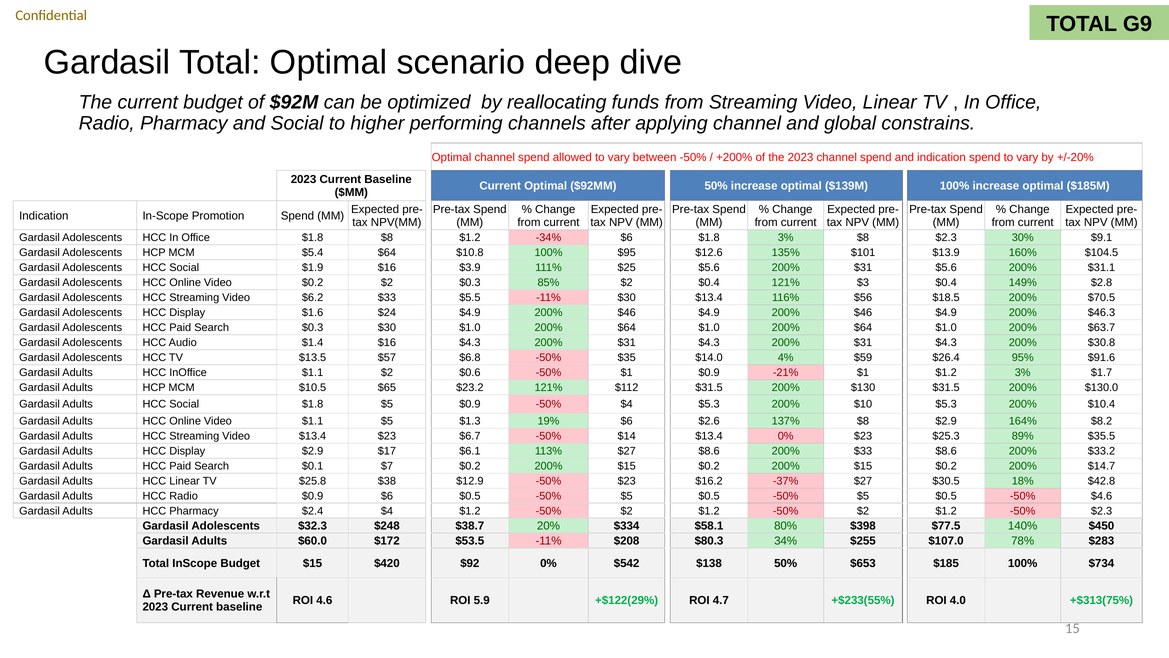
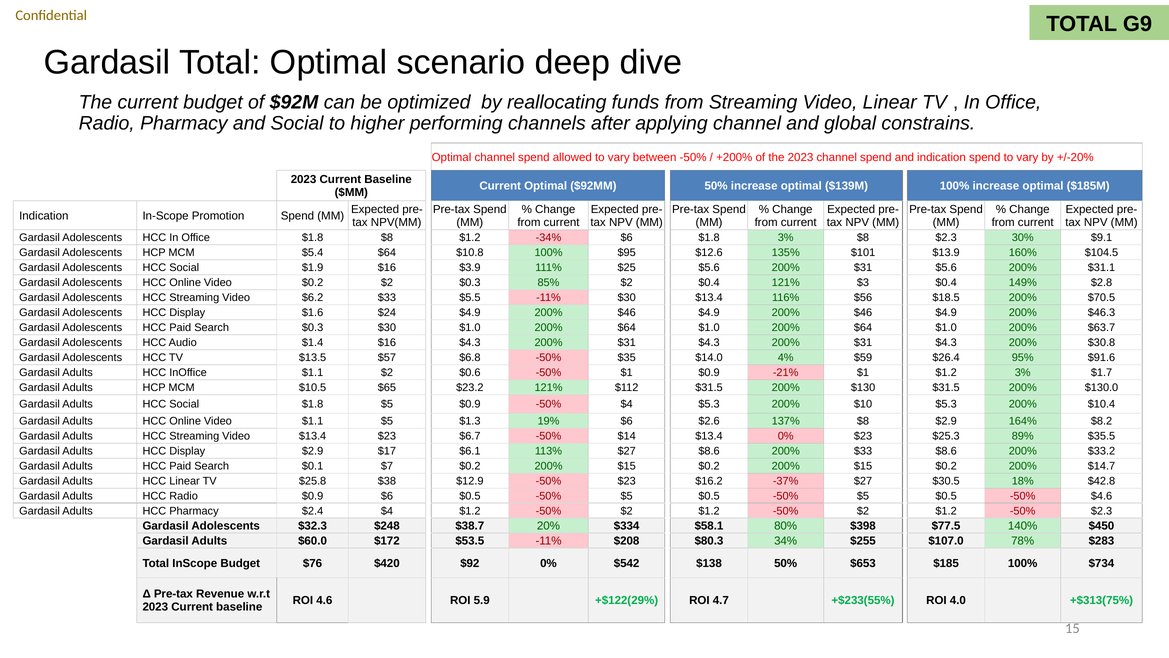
Budget $15: $15 -> $76
